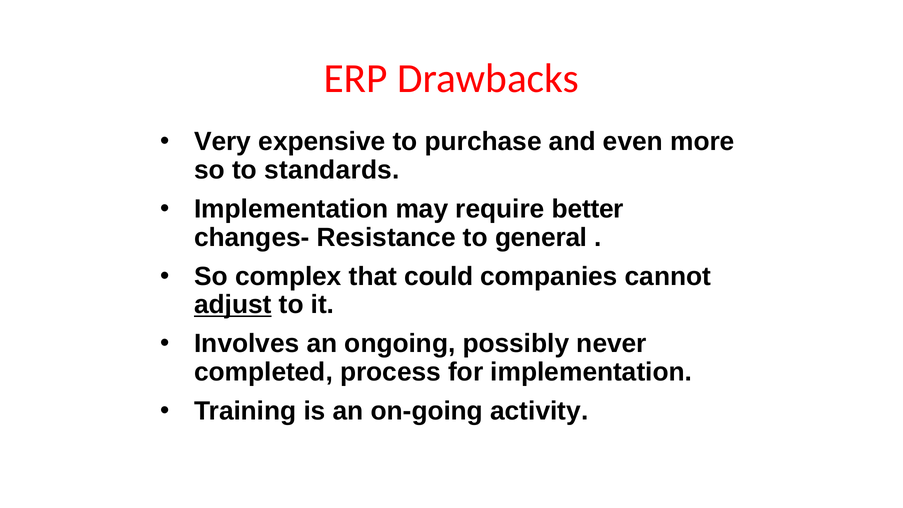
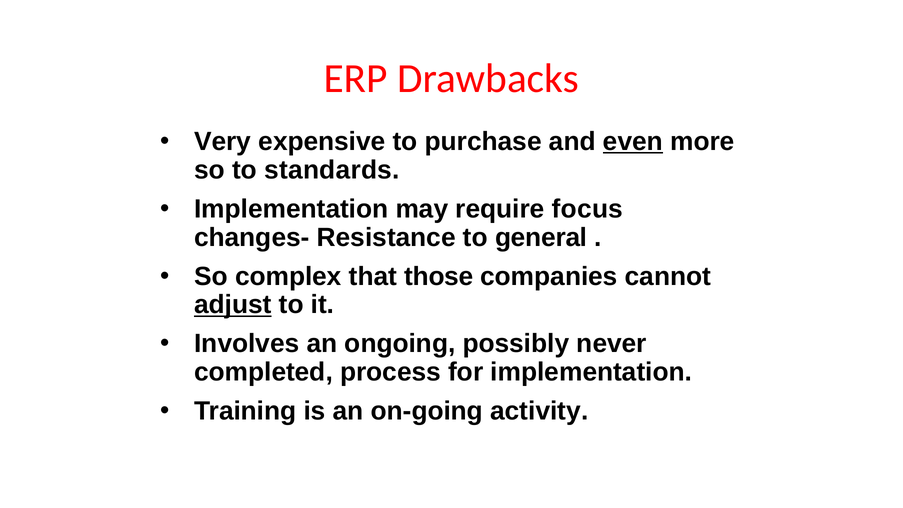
even underline: none -> present
better: better -> focus
could: could -> those
